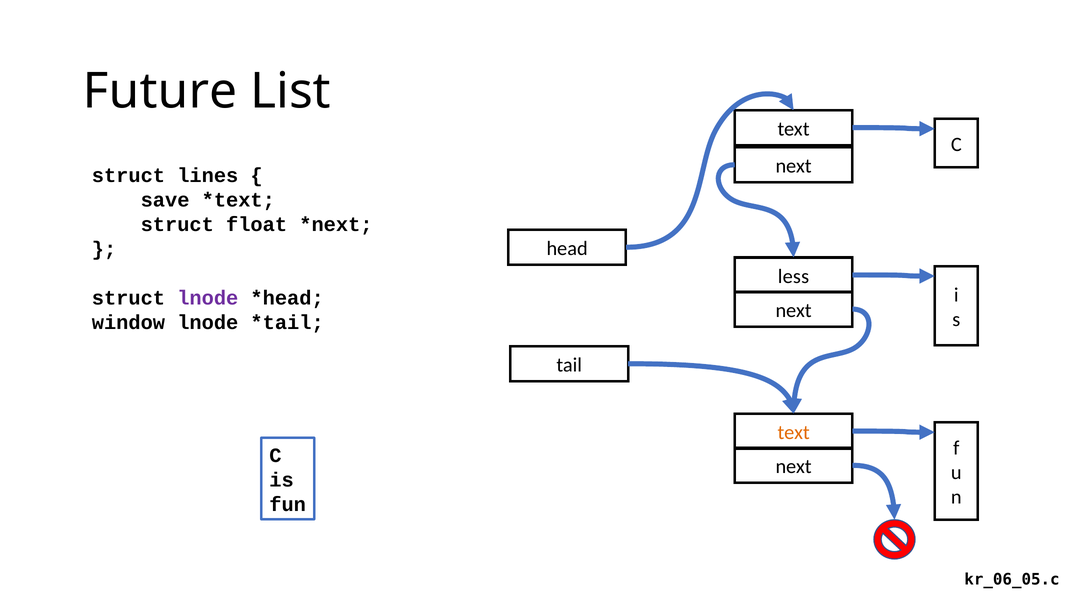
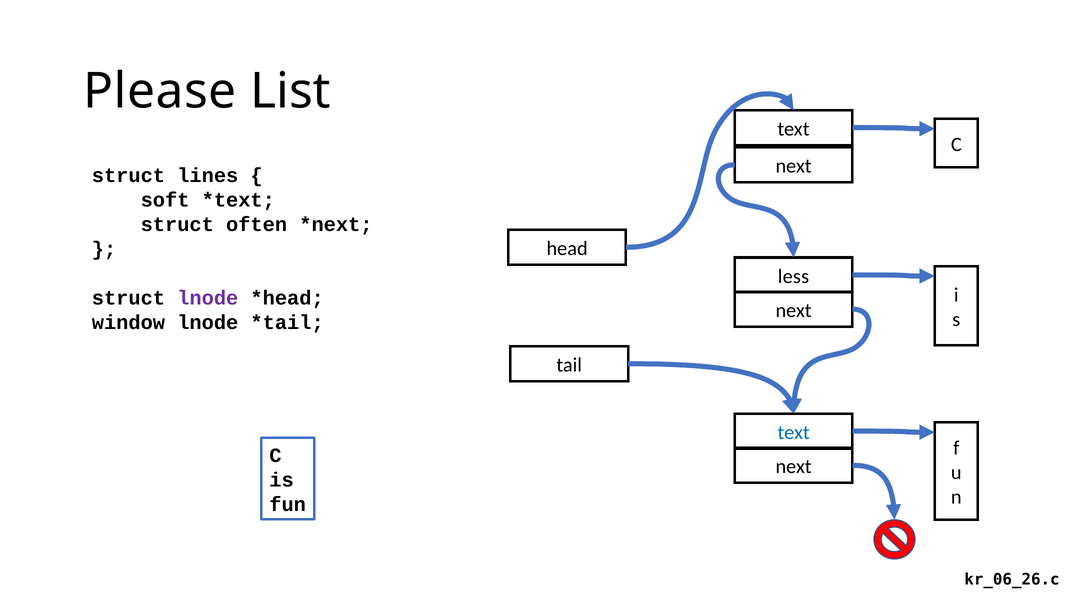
Future: Future -> Please
save: save -> soft
float: float -> often
text at (794, 432) colour: orange -> blue
kr_06_05.c: kr_06_05.c -> kr_06_26.c
